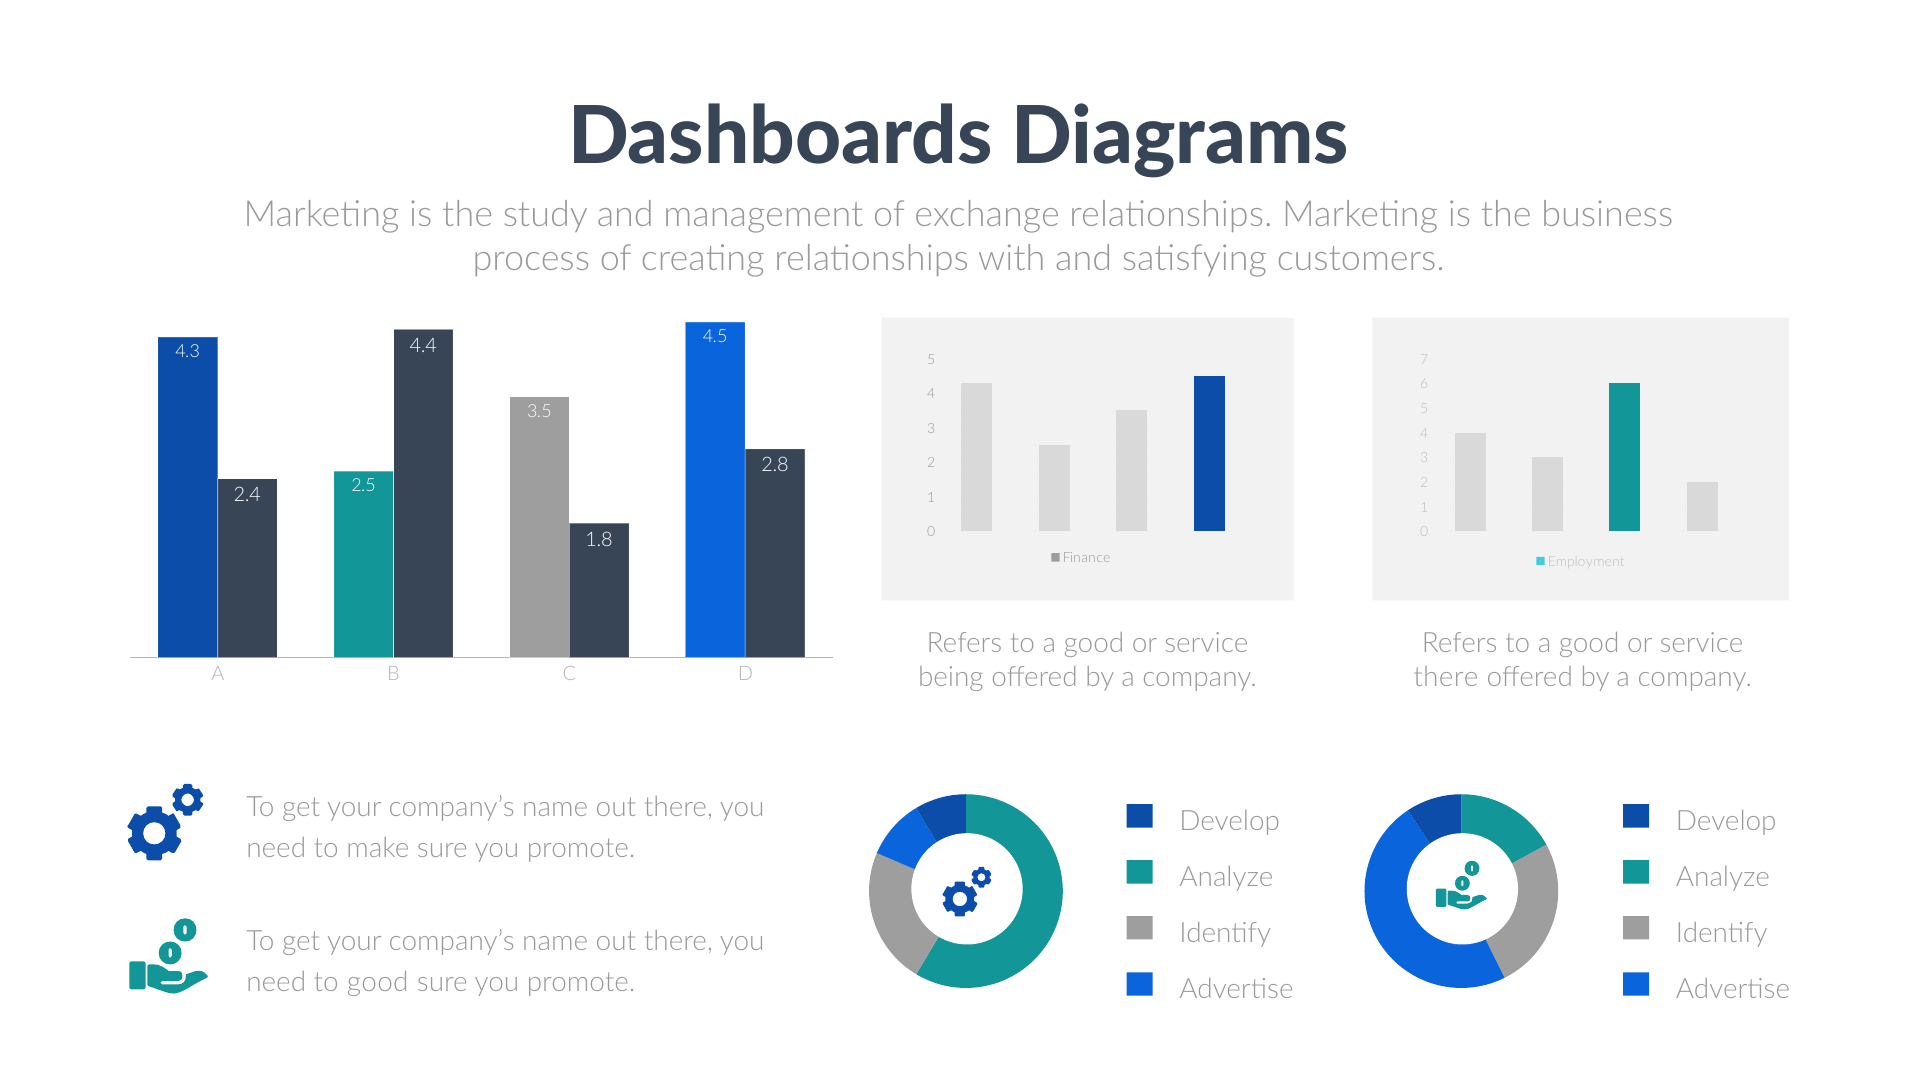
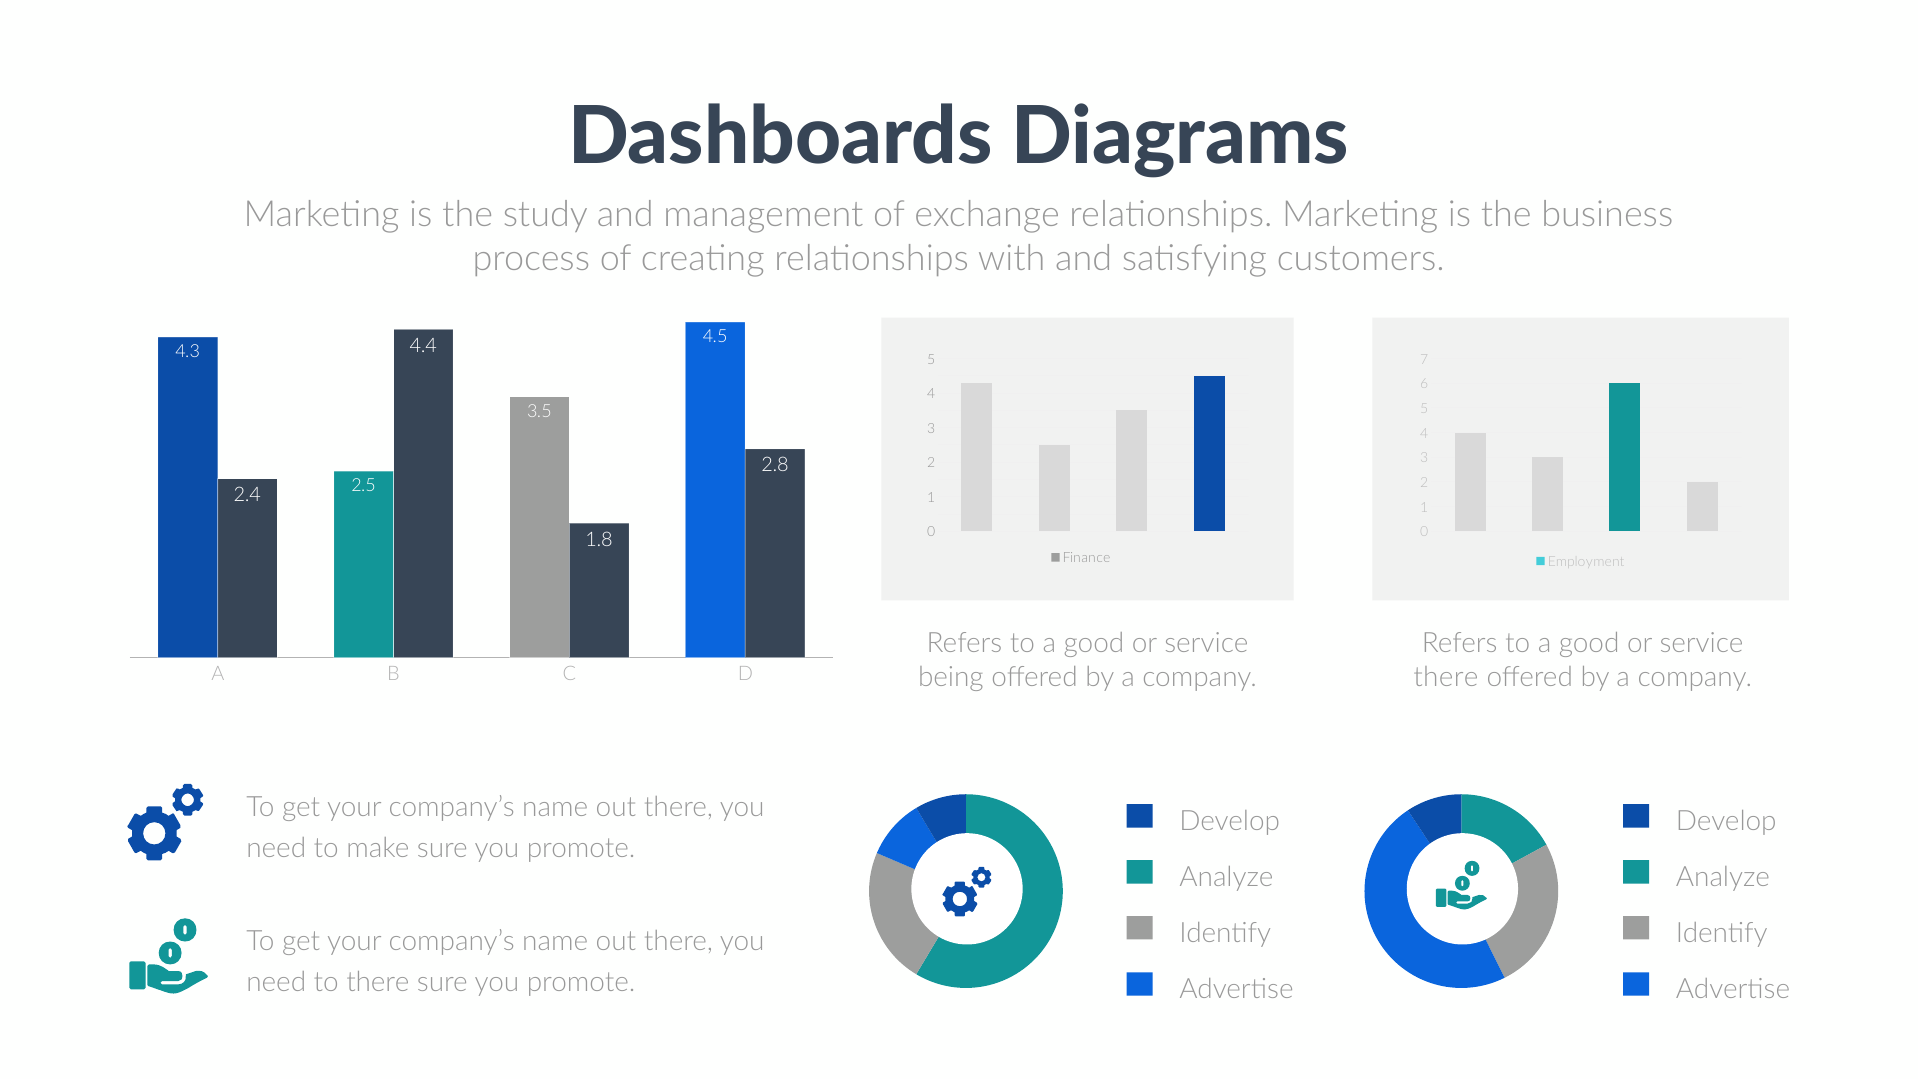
to good: good -> there
